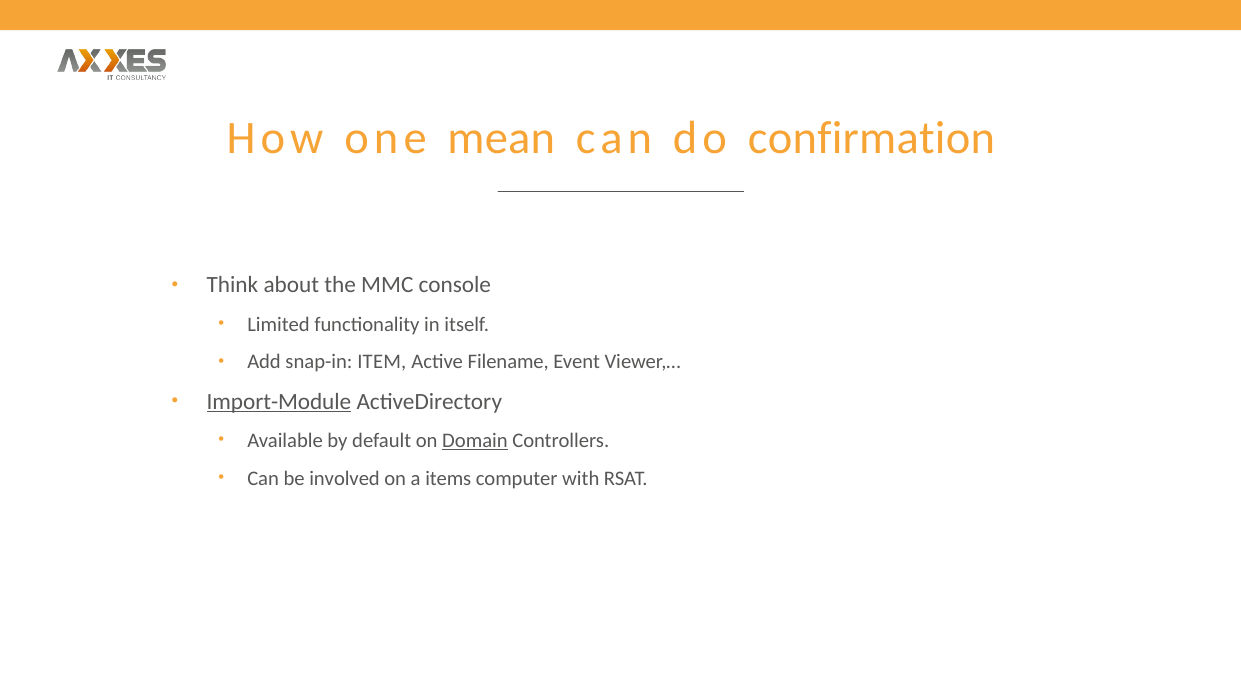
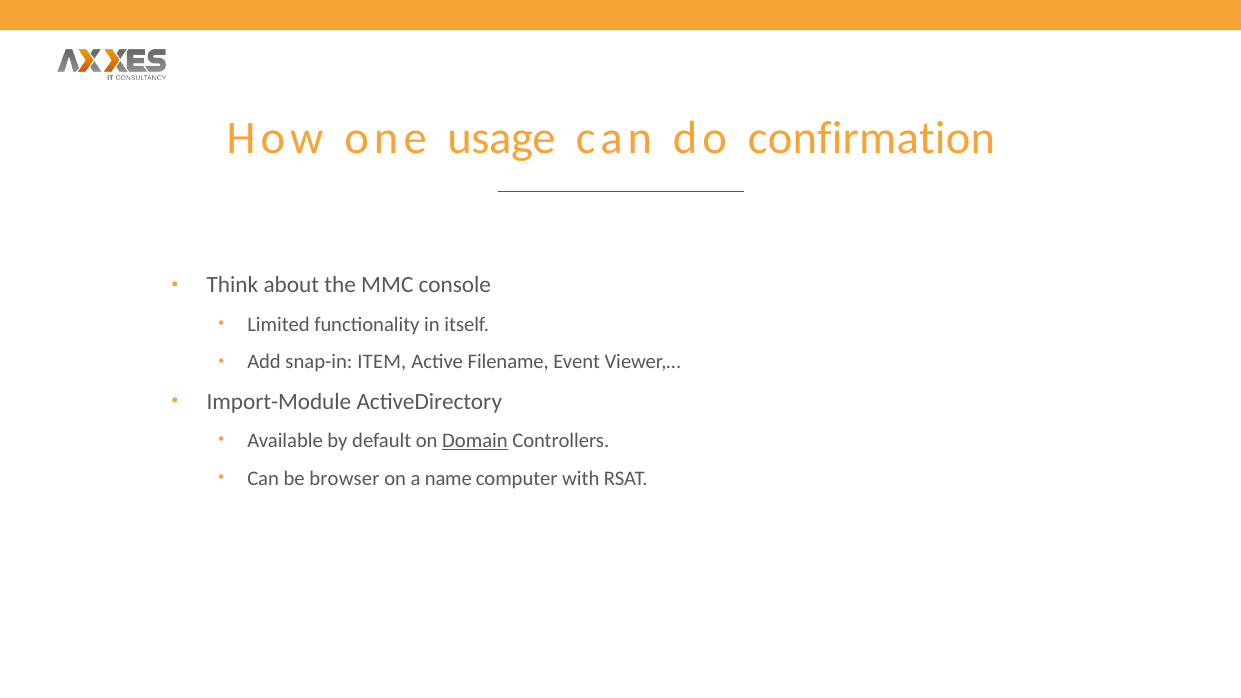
mean: mean -> usage
Import-Module underline: present -> none
involved: involved -> browser
items: items -> name
